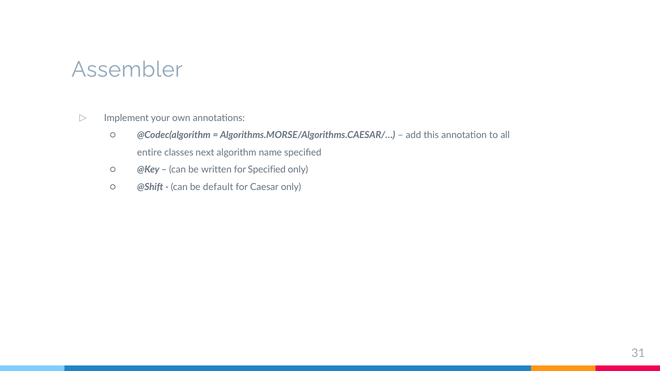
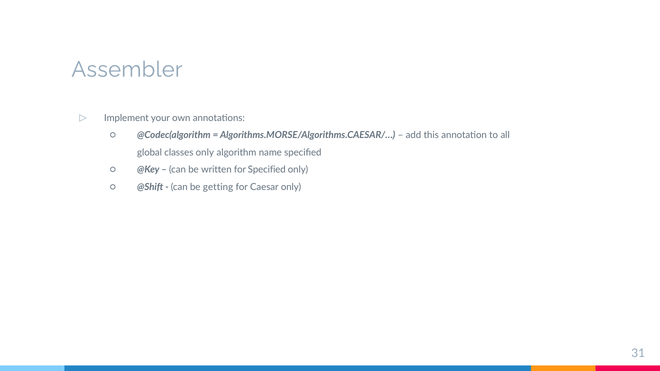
entire: entire -> global
classes next: next -> only
default: default -> getting
